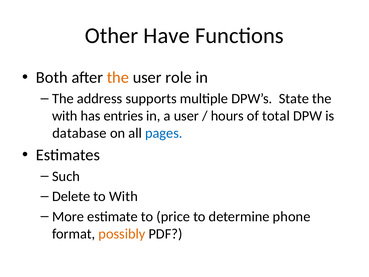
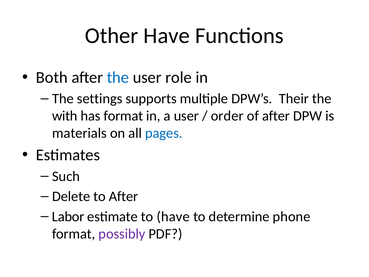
the at (118, 77) colour: orange -> blue
address: address -> settings
State: State -> Their
has entries: entries -> format
hours: hours -> order
of total: total -> after
database: database -> materials
to With: With -> After
More: More -> Labor
to price: price -> have
possibly colour: orange -> purple
